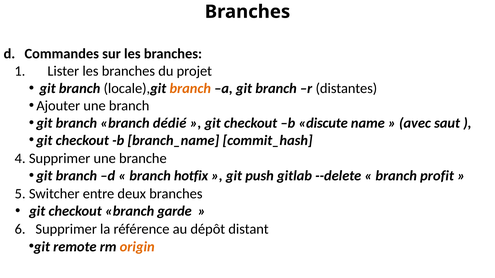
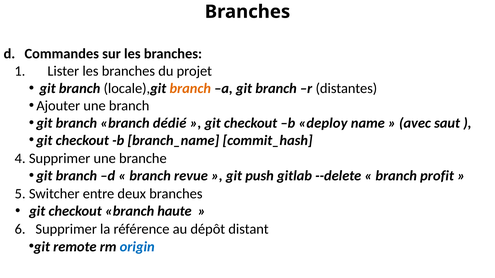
discute: discute -> deploy
hotfix: hotfix -> revue
garde: garde -> haute
origin colour: orange -> blue
